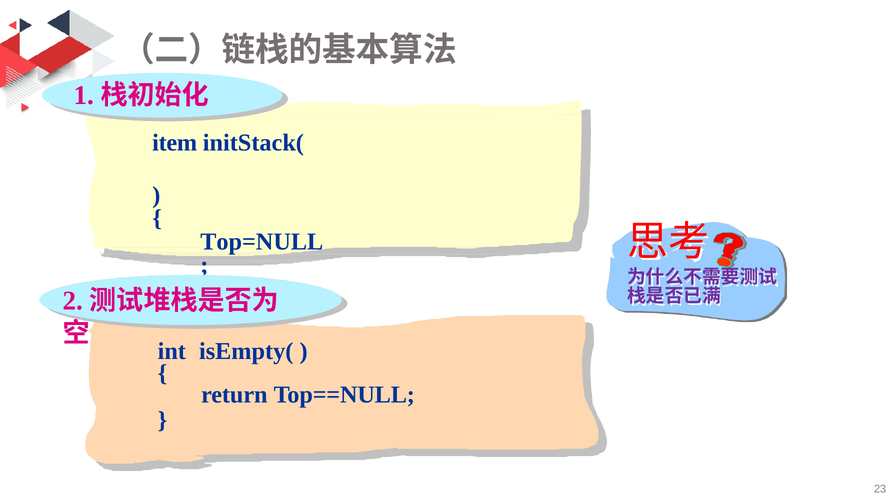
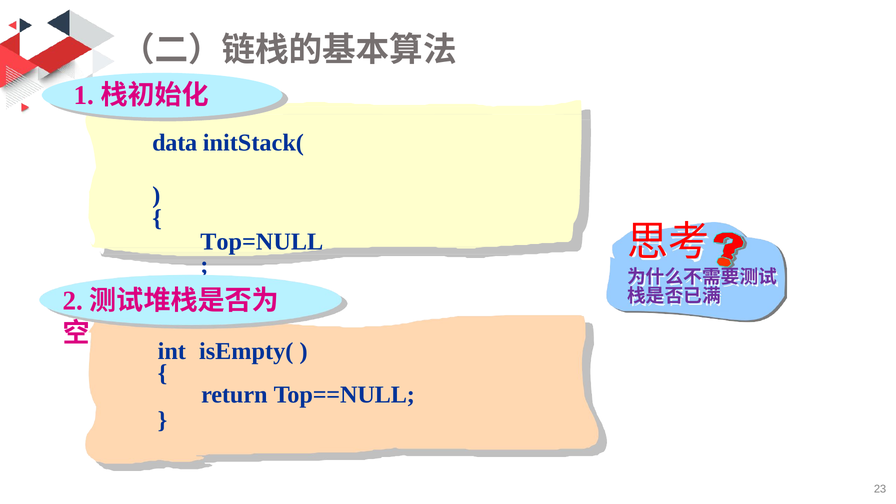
item: item -> data
